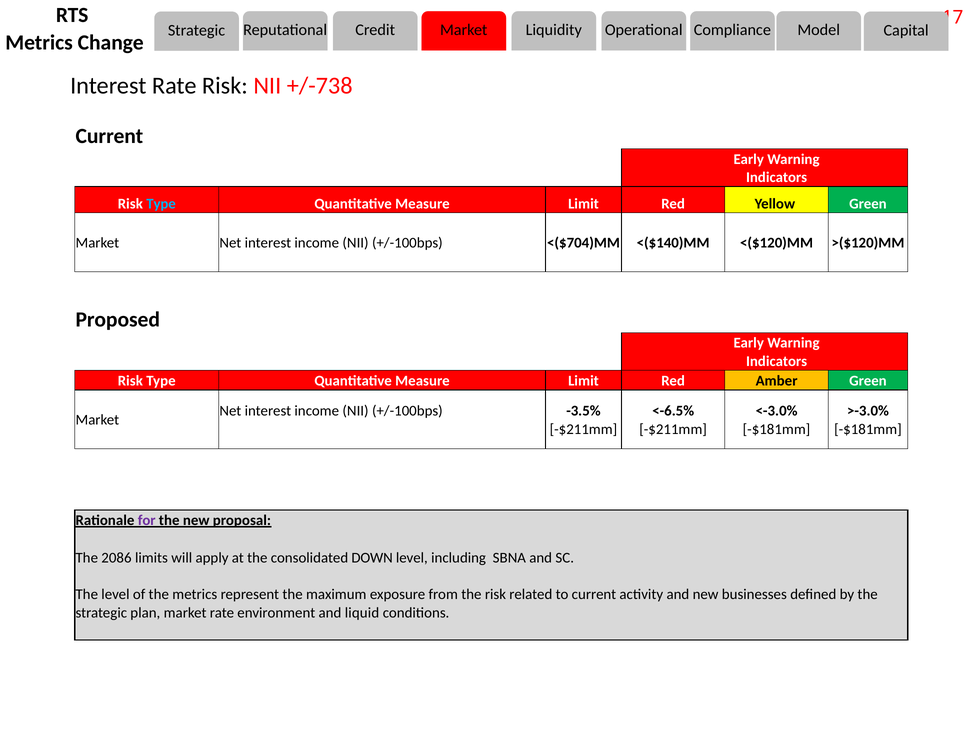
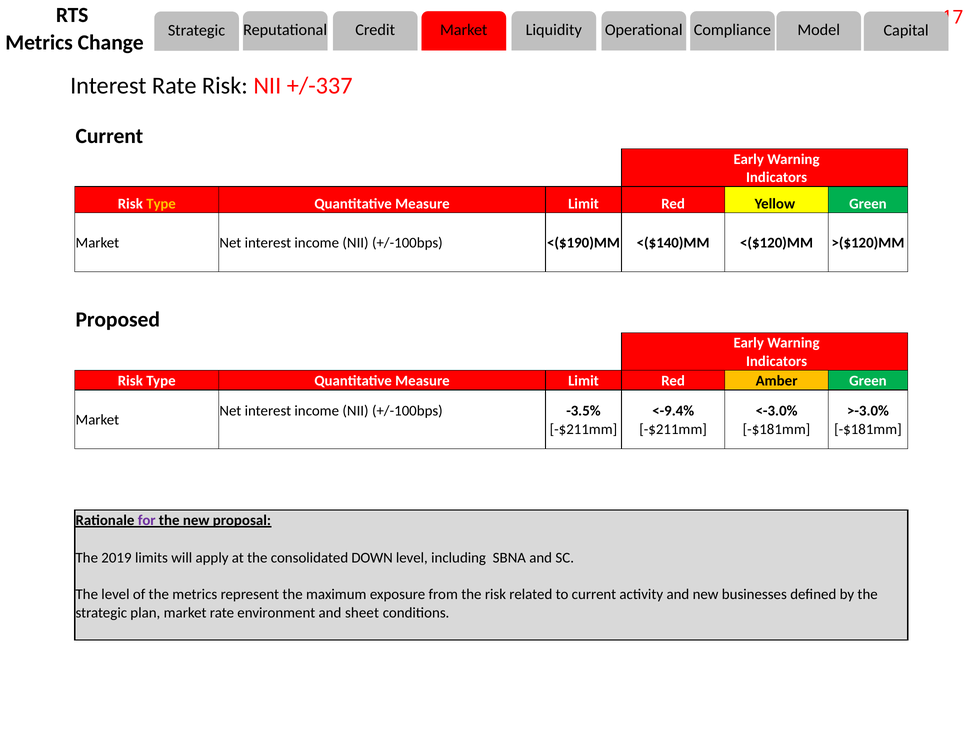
+/-738: +/-738 -> +/-337
Type at (161, 204) colour: light blue -> yellow
<($704)MM: <($704)MM -> <($190)MM
<-6.5%: <-6.5% -> <-9.4%
2086: 2086 -> 2019
liquid: liquid -> sheet
